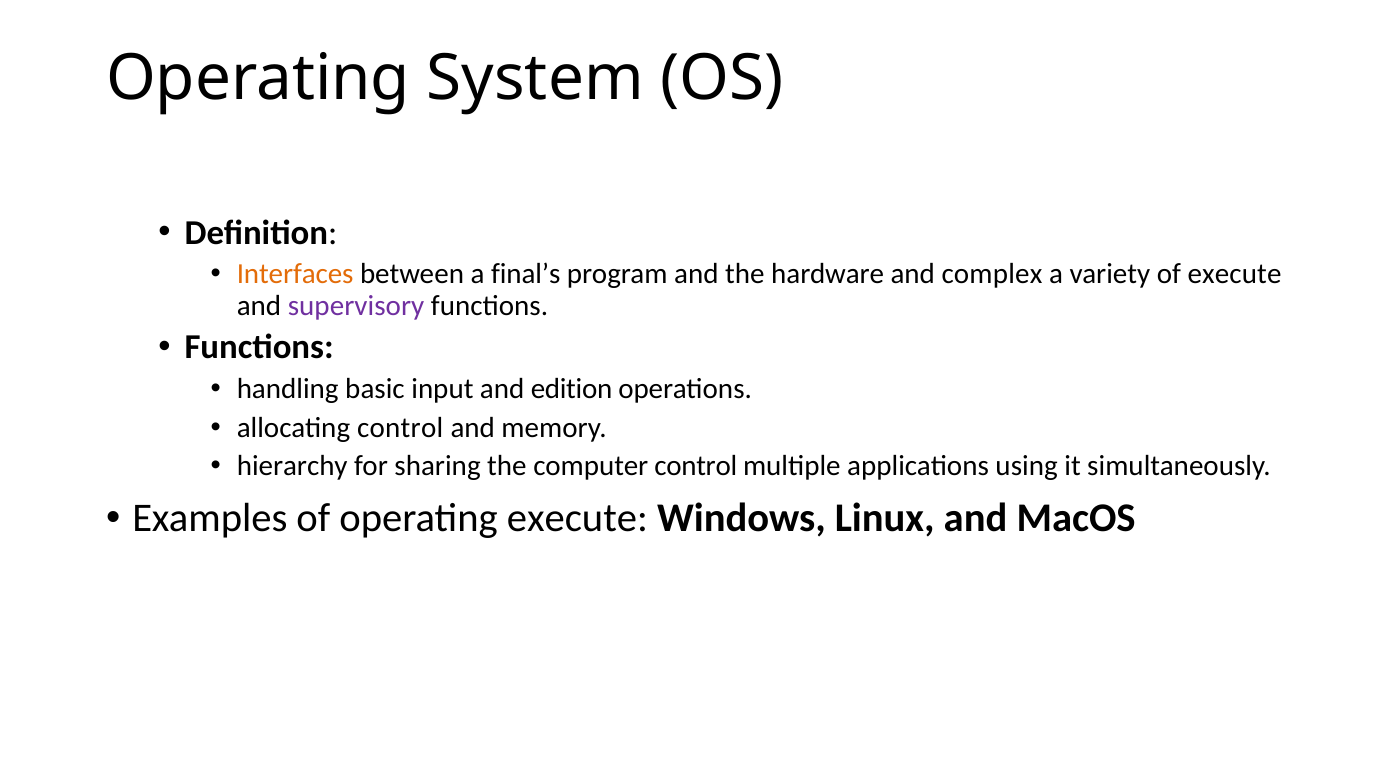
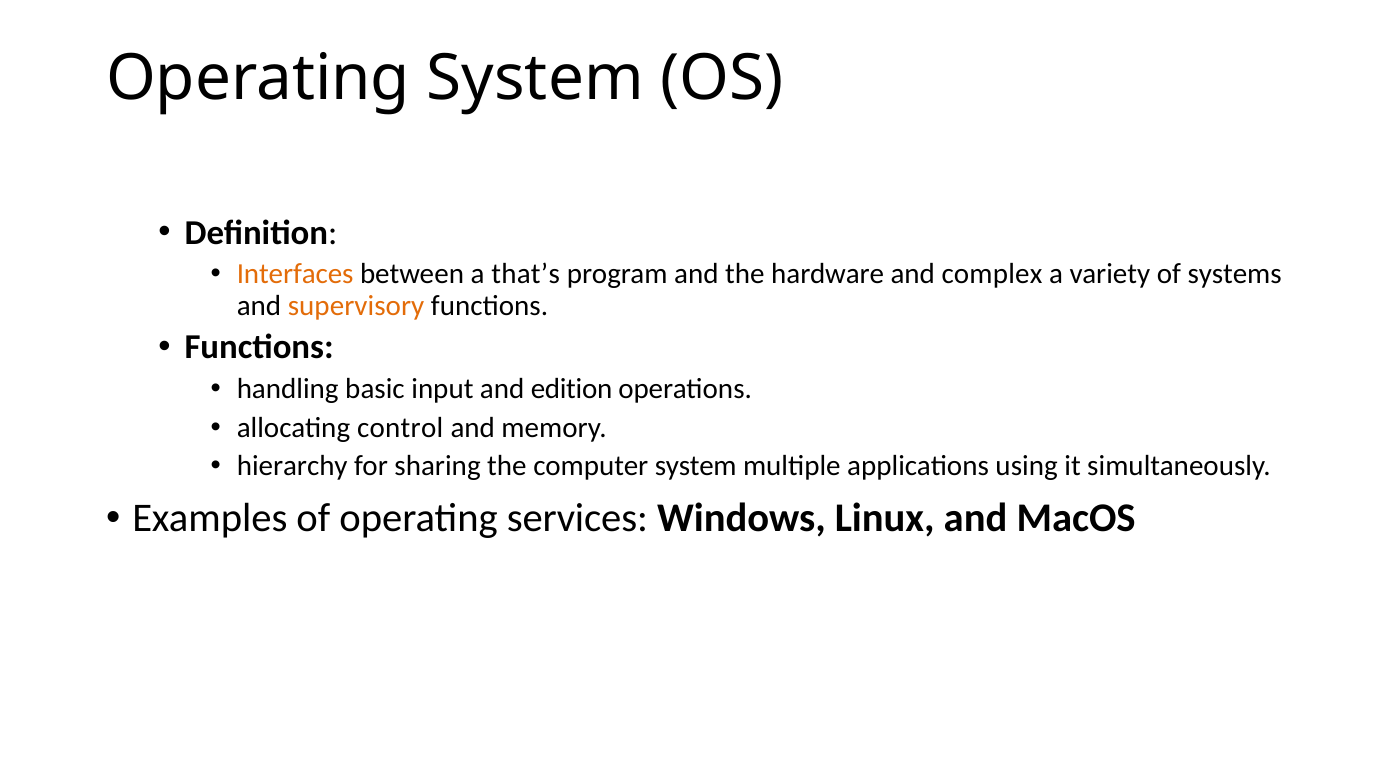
final’s: final’s -> that’s
of execute: execute -> systems
supervisory colour: purple -> orange
computer control: control -> system
operating execute: execute -> services
